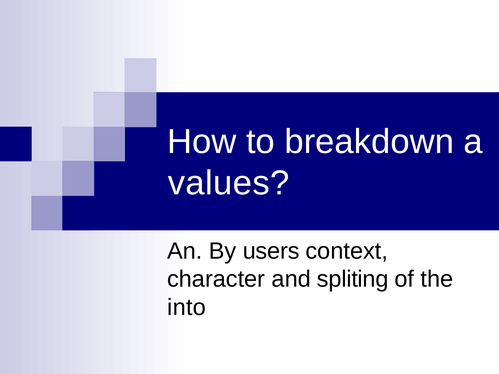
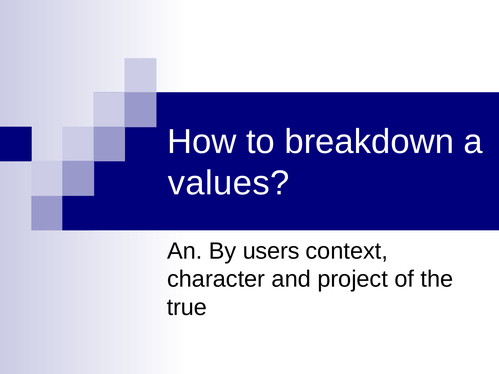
spliting: spliting -> project
into: into -> true
